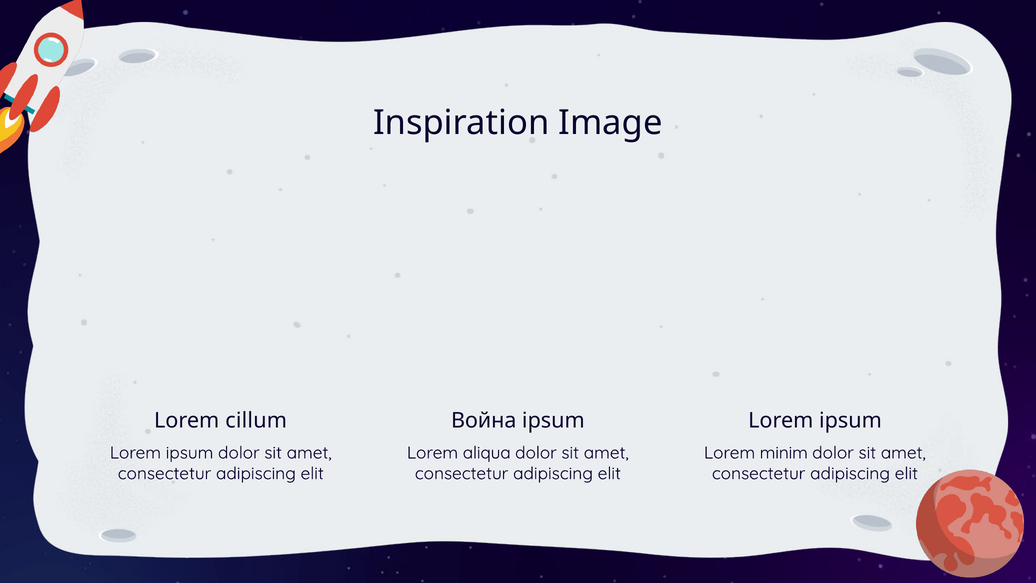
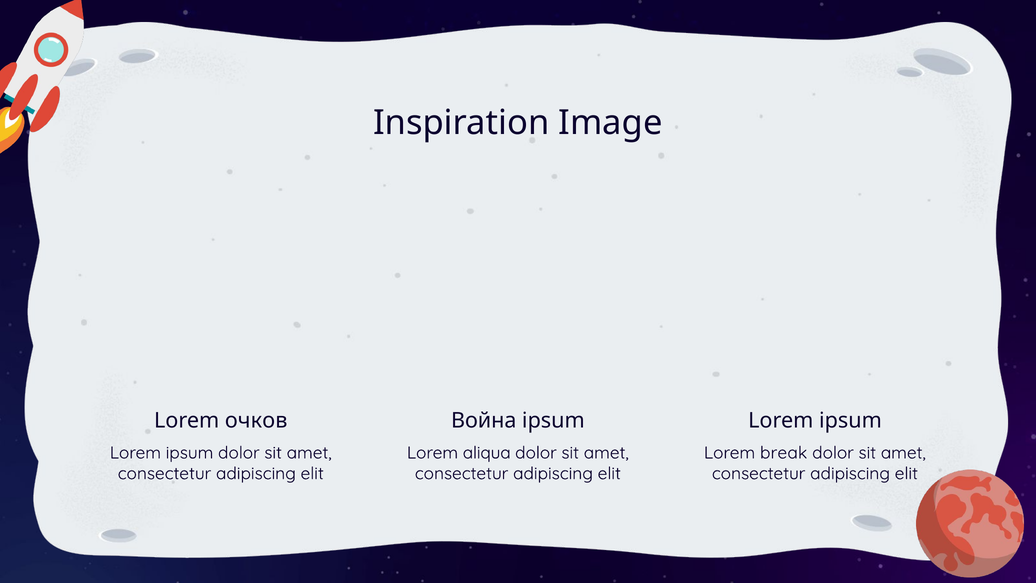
cillum: cillum -> очков
minim: minim -> break
